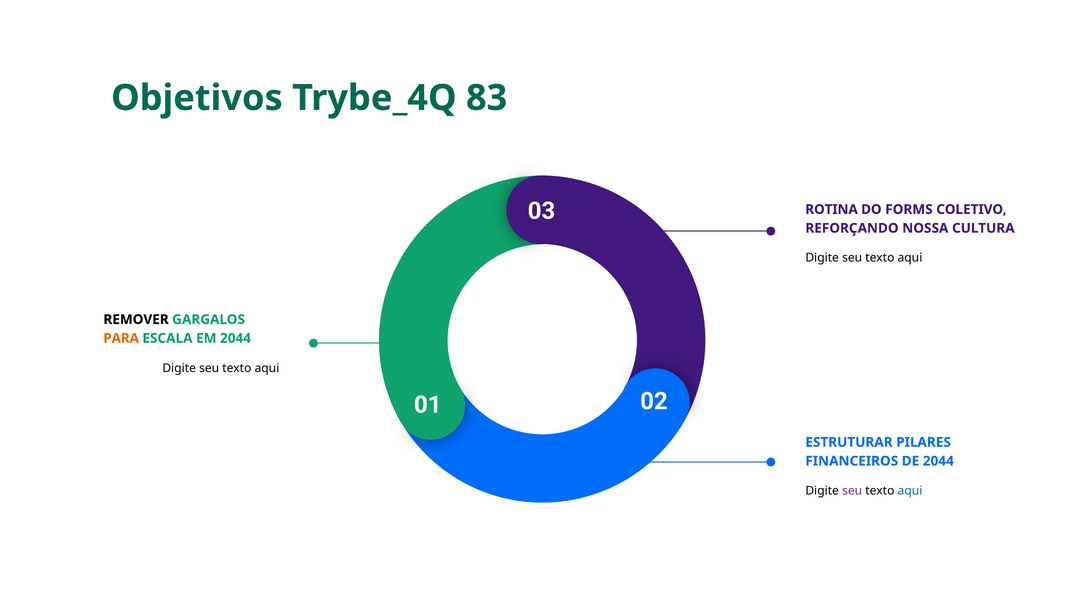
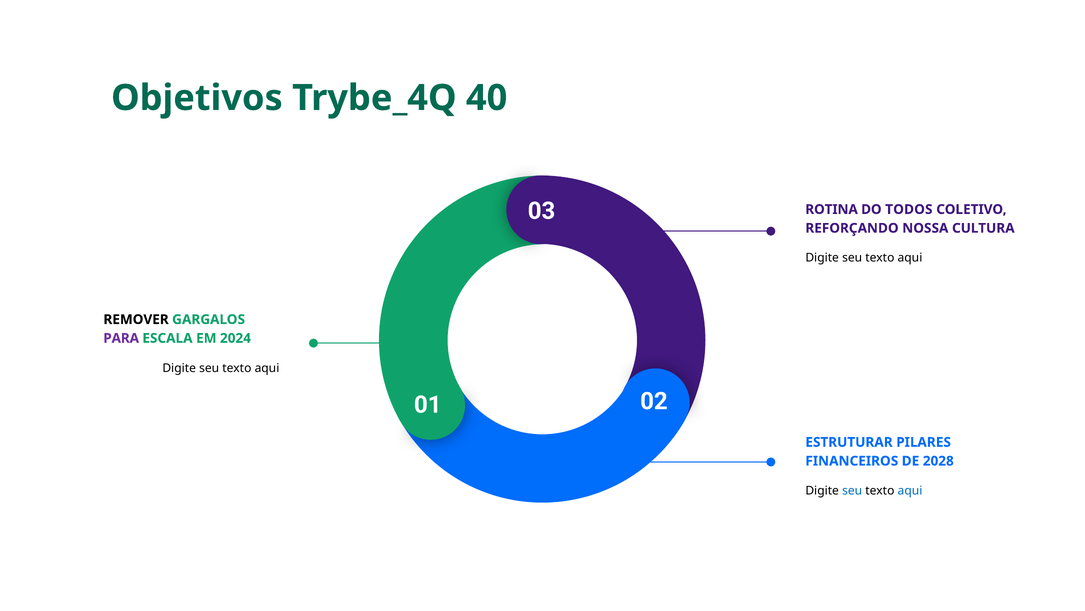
83: 83 -> 40
FORMS: FORMS -> TODOS
PARA colour: orange -> purple
EM 2044: 2044 -> 2024
DE 2044: 2044 -> 2028
seu at (852, 490) colour: purple -> blue
